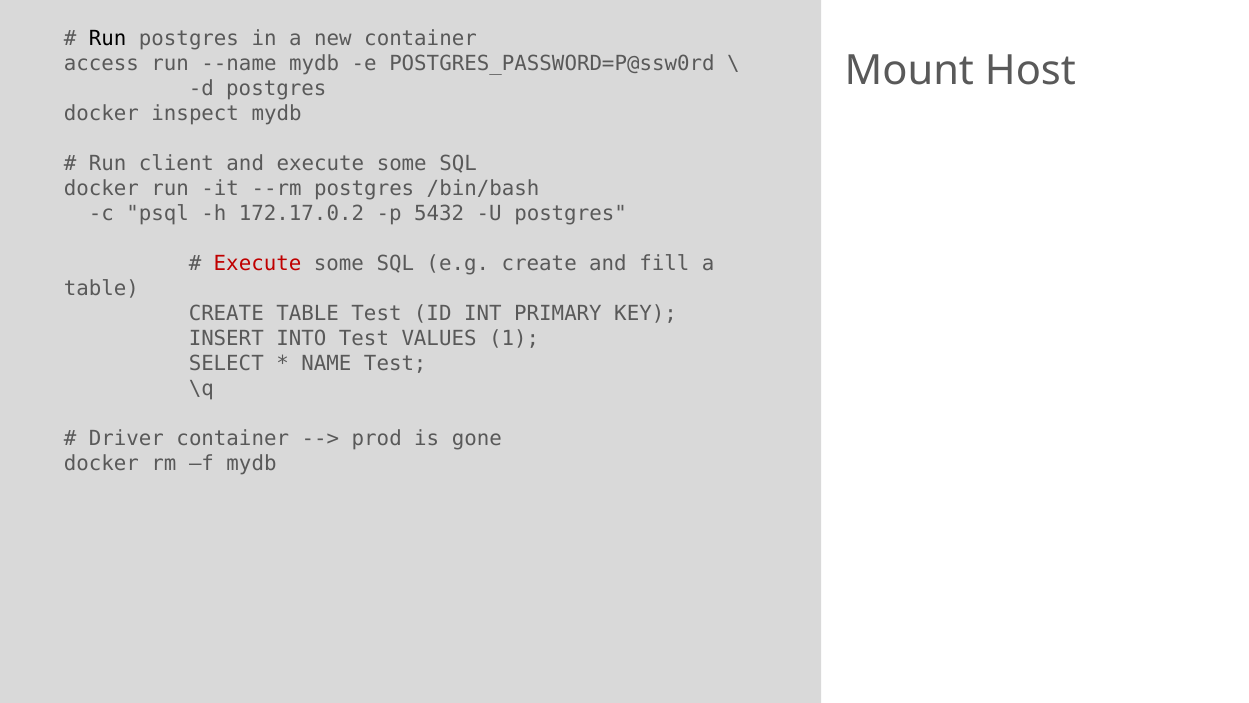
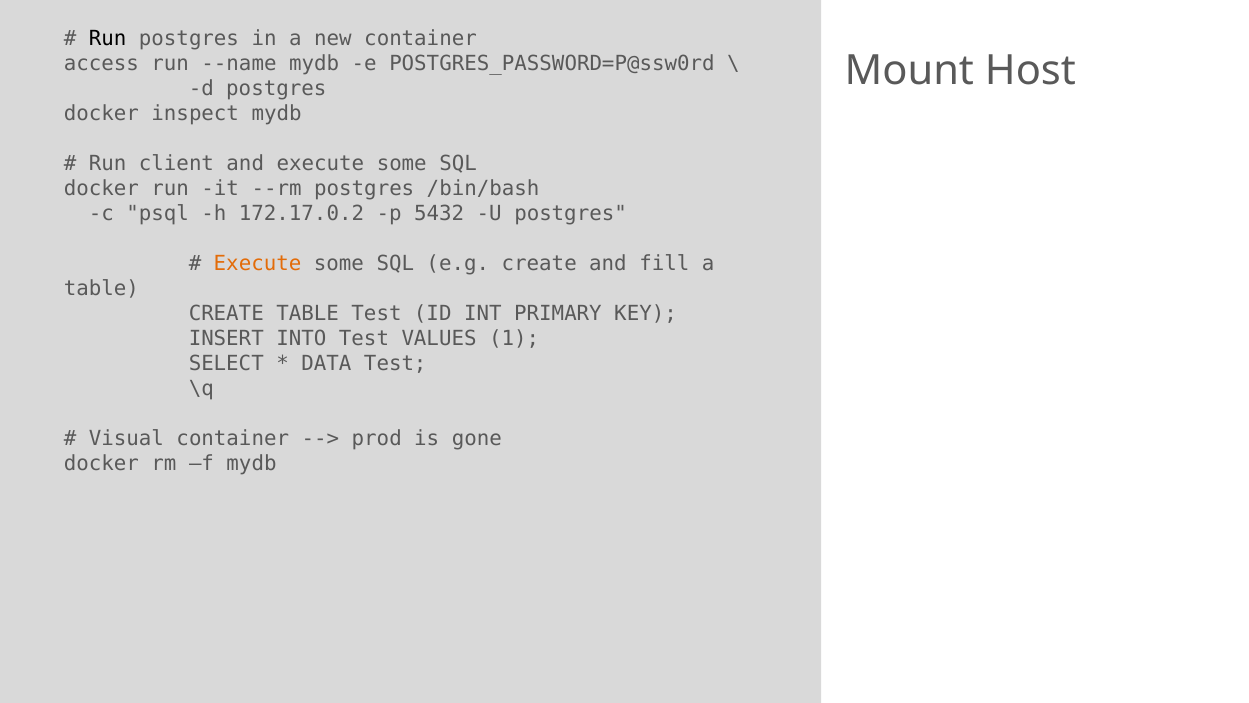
Execute at (258, 263) colour: red -> orange
NAME: NAME -> DATA
Driver: Driver -> Visual
